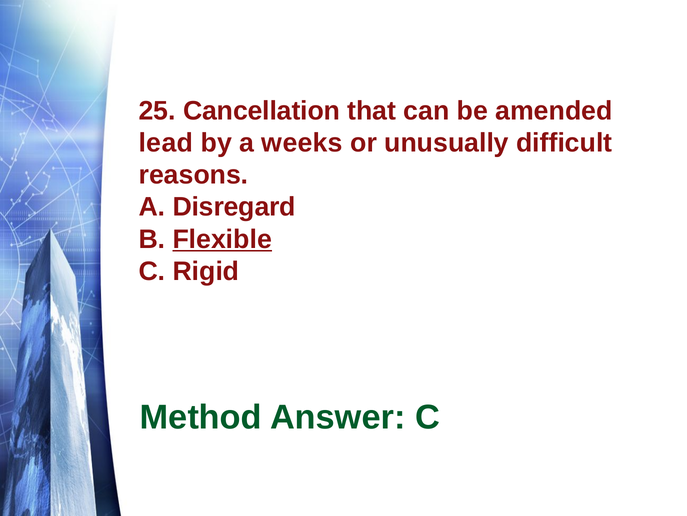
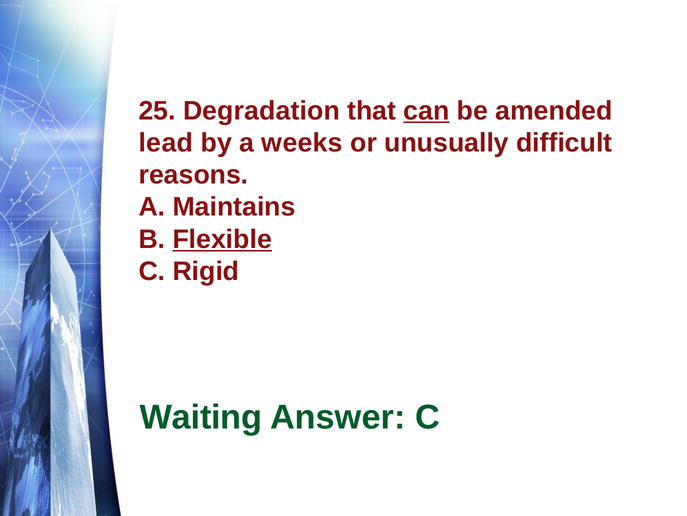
Cancellation: Cancellation -> Degradation
can underline: none -> present
Disregard: Disregard -> Maintains
Method: Method -> Waiting
